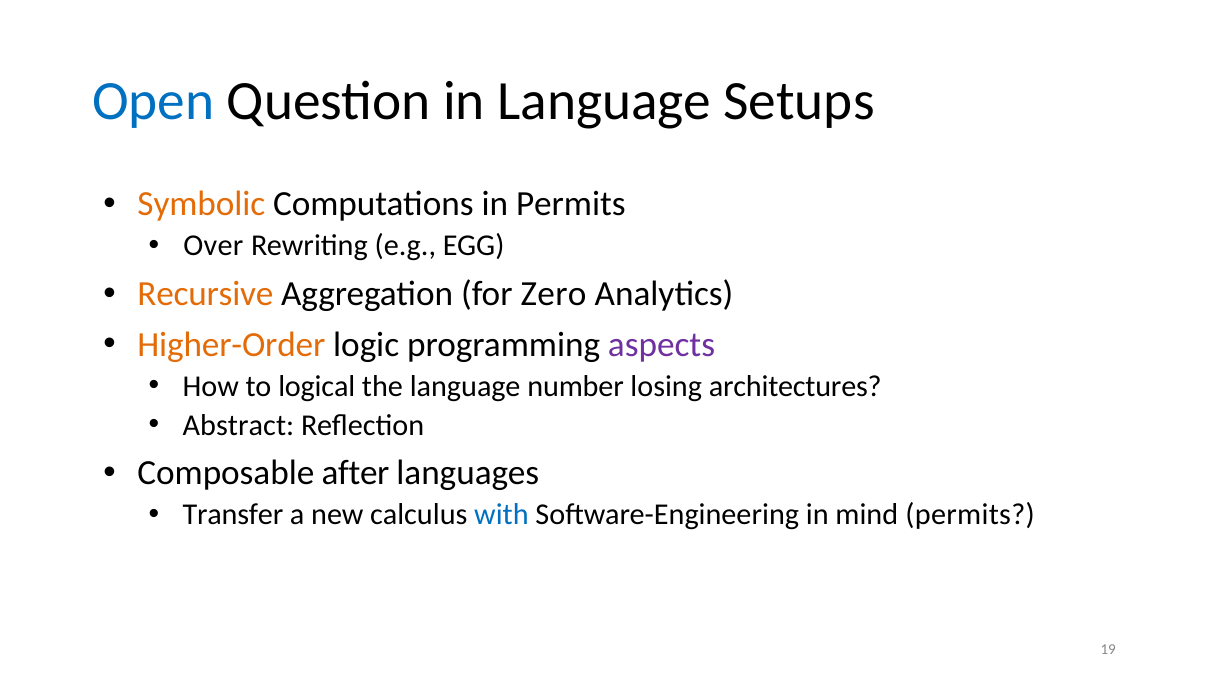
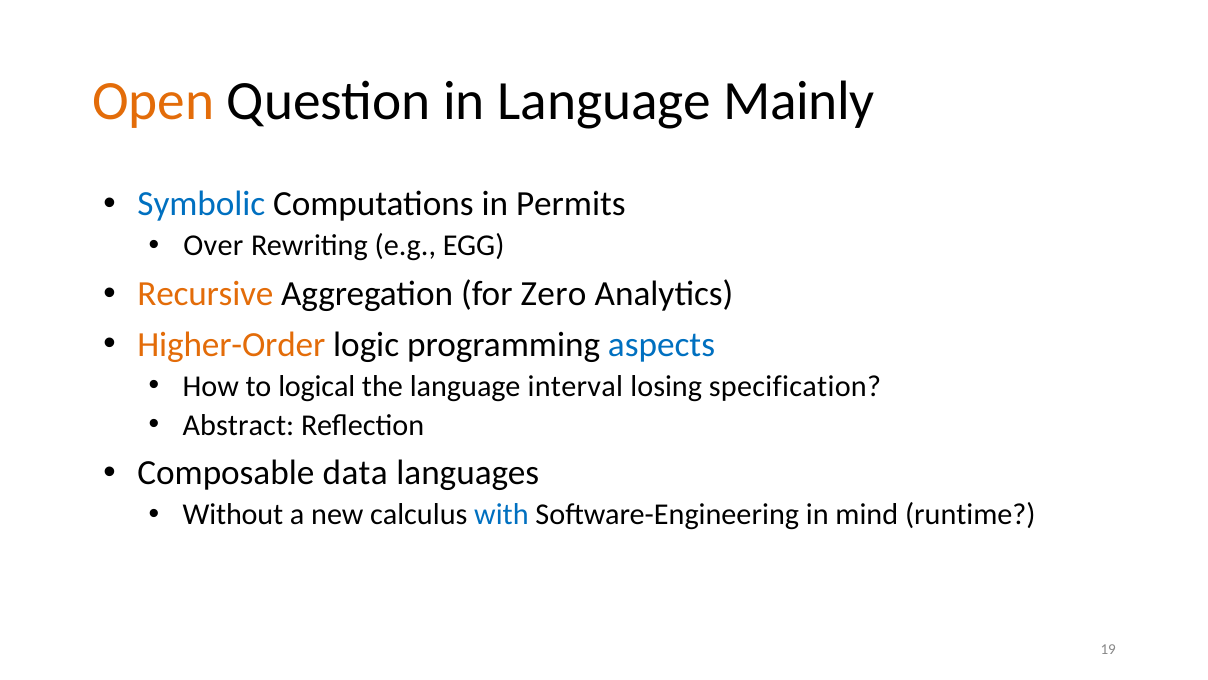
Open colour: blue -> orange
Setups: Setups -> Mainly
Symbolic colour: orange -> blue
aspects colour: purple -> blue
number: number -> interval
architectures: architectures -> specification
after: after -> data
Transfer: Transfer -> Without
mind permits: permits -> runtime
